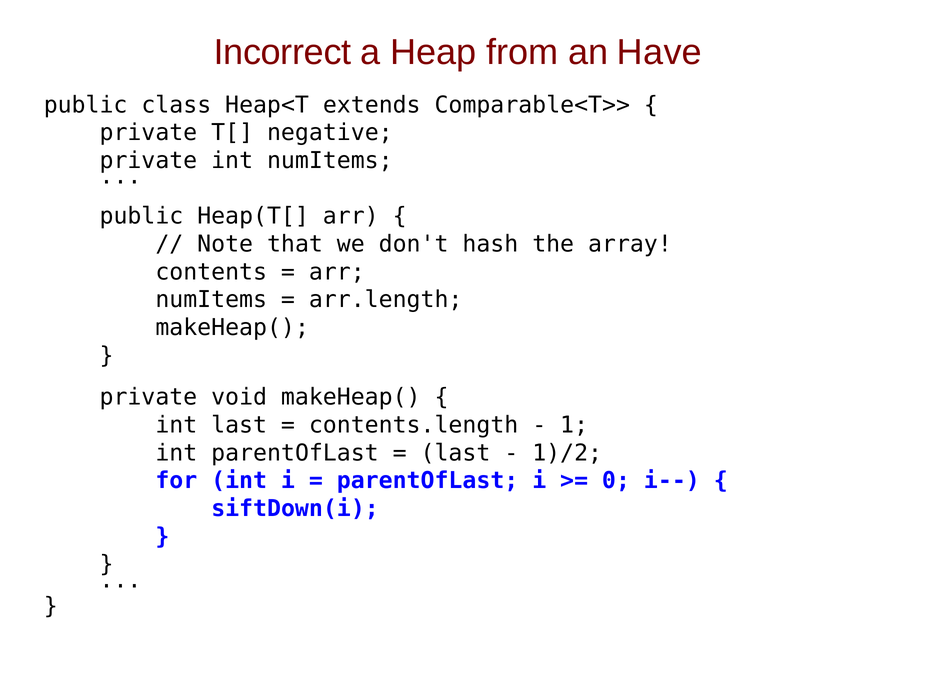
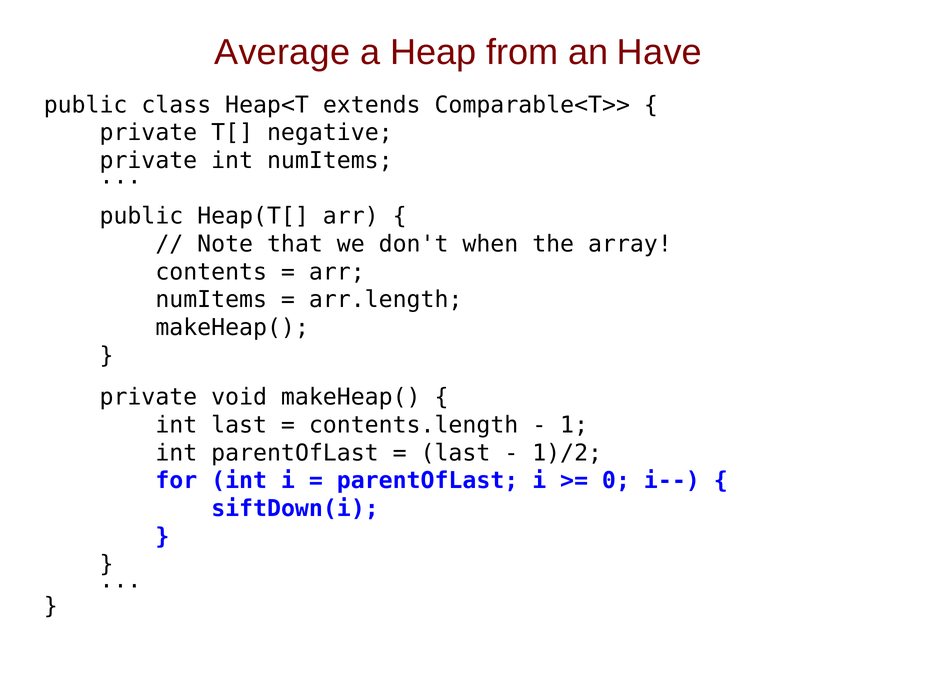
Incorrect: Incorrect -> Average
hash: hash -> when
